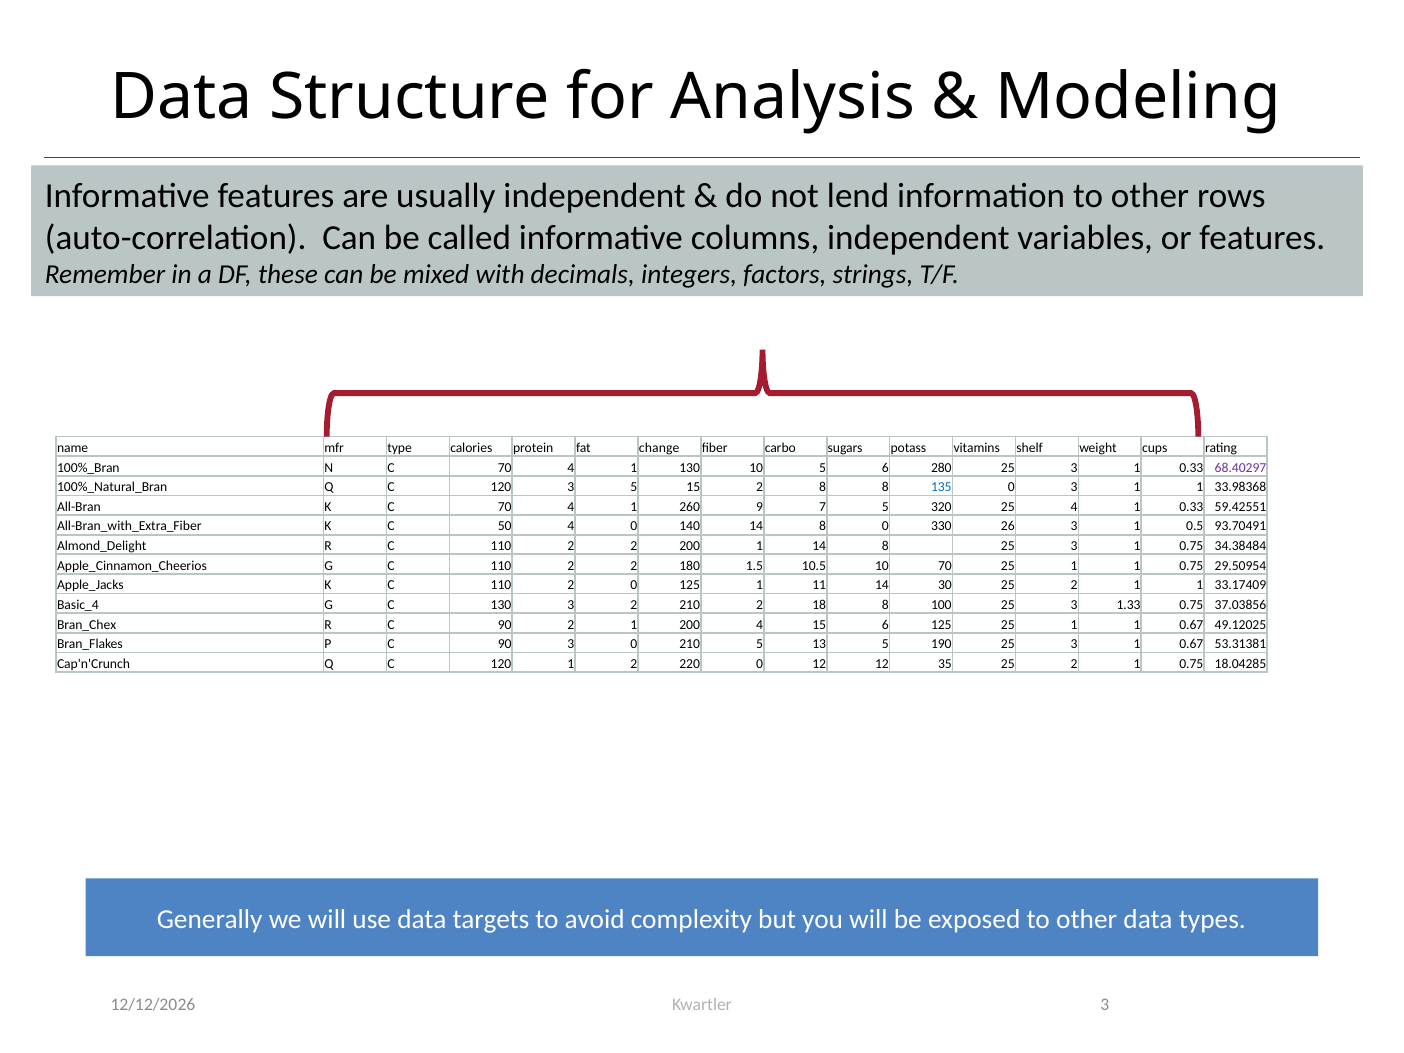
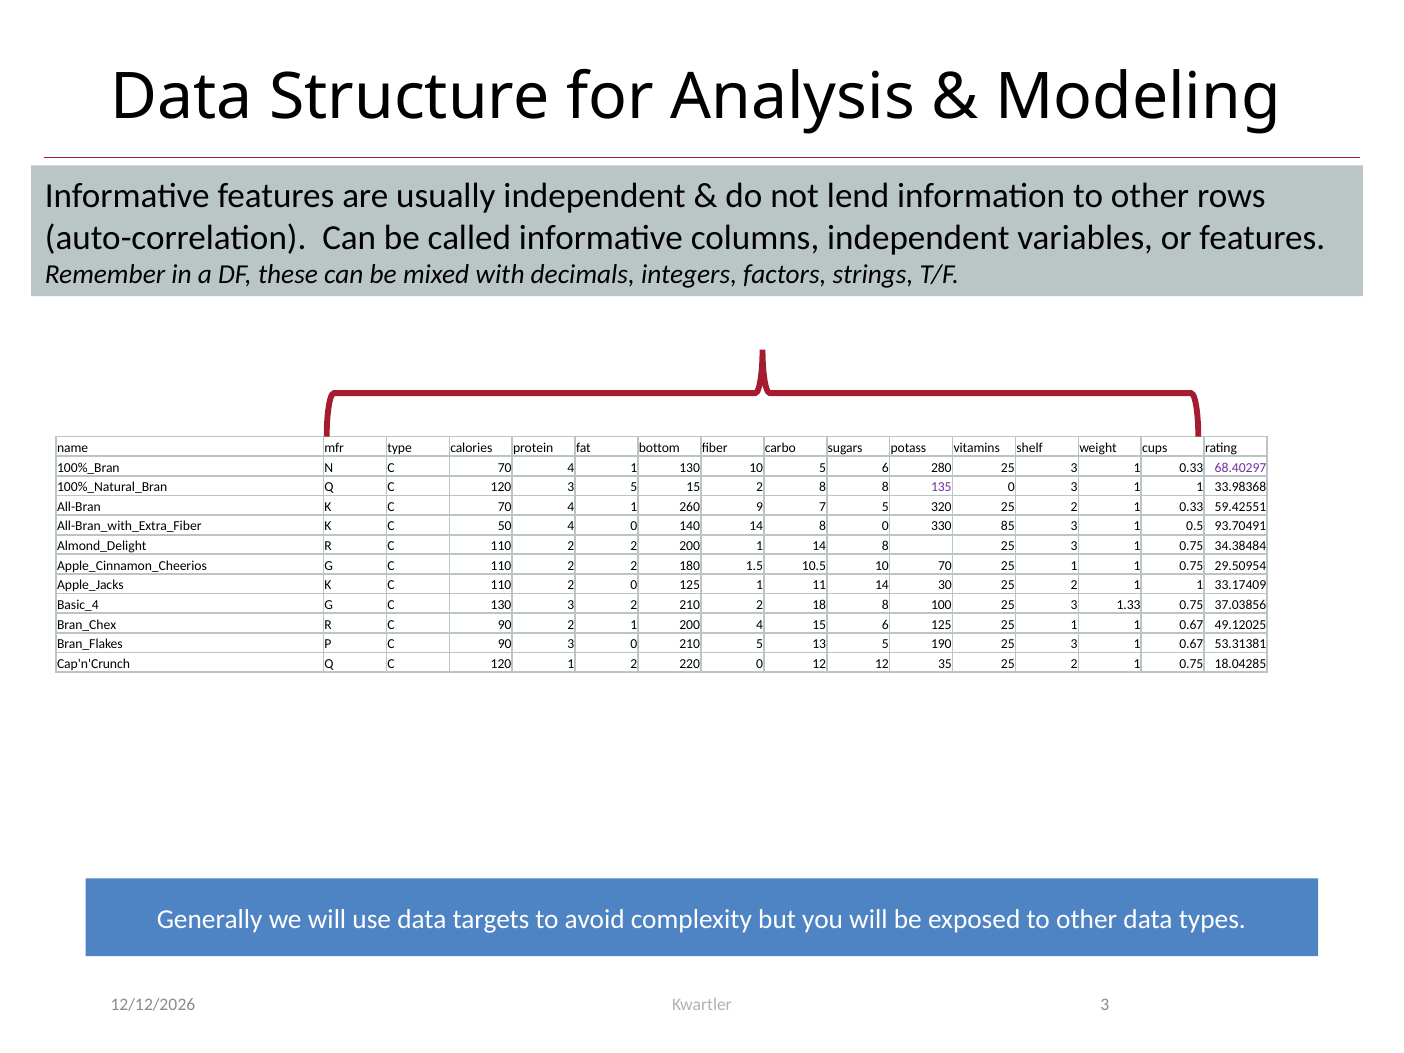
change: change -> bottom
135 colour: blue -> purple
320 25 4: 4 -> 2
26: 26 -> 85
